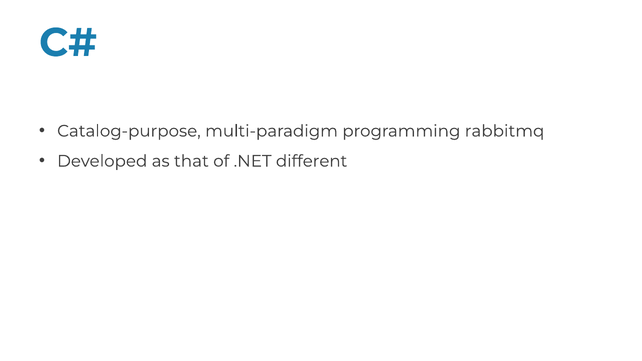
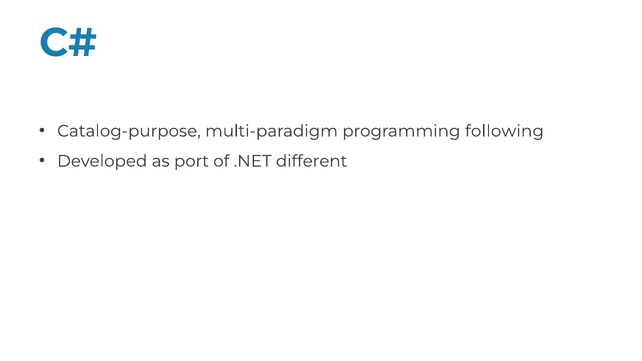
rabbitmq: rabbitmq -> following
that: that -> port
